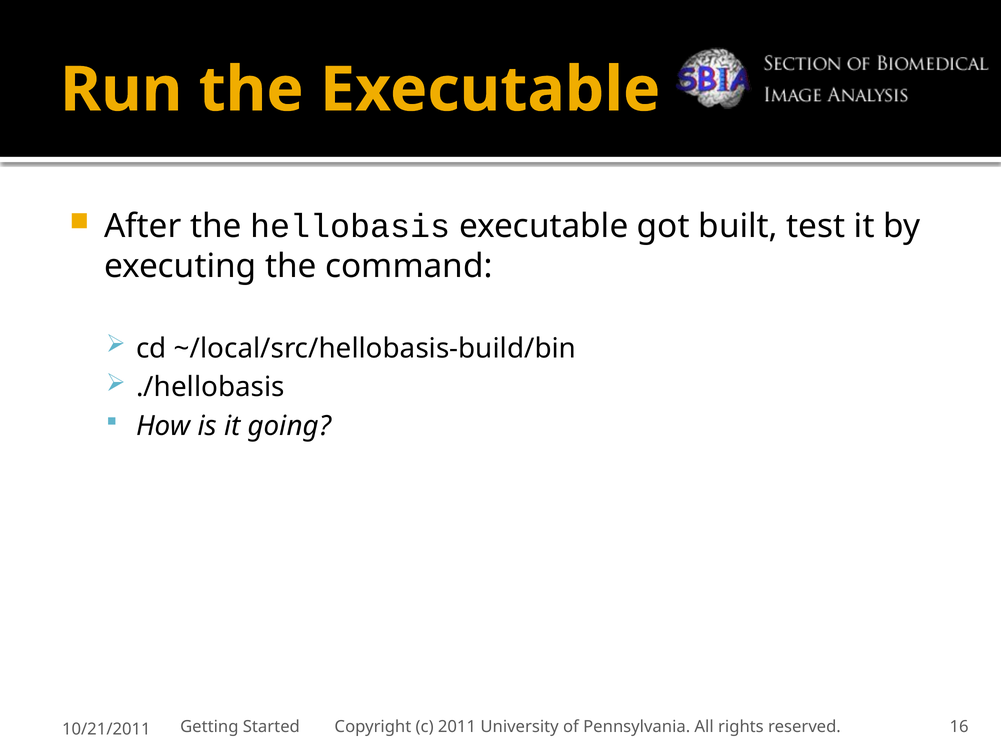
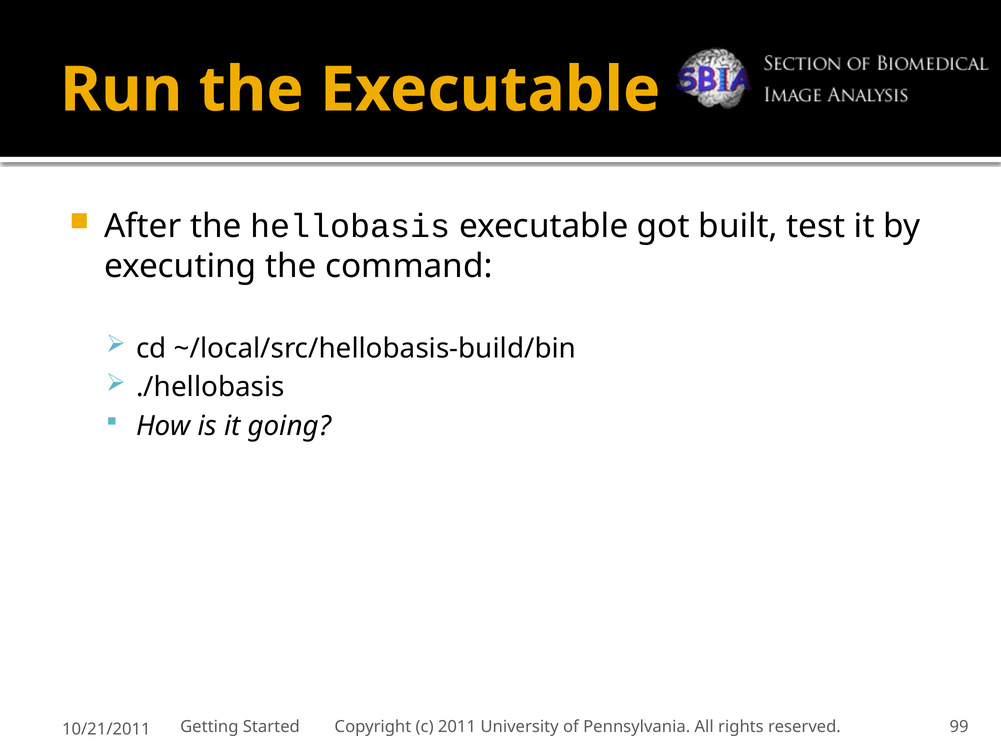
16: 16 -> 99
